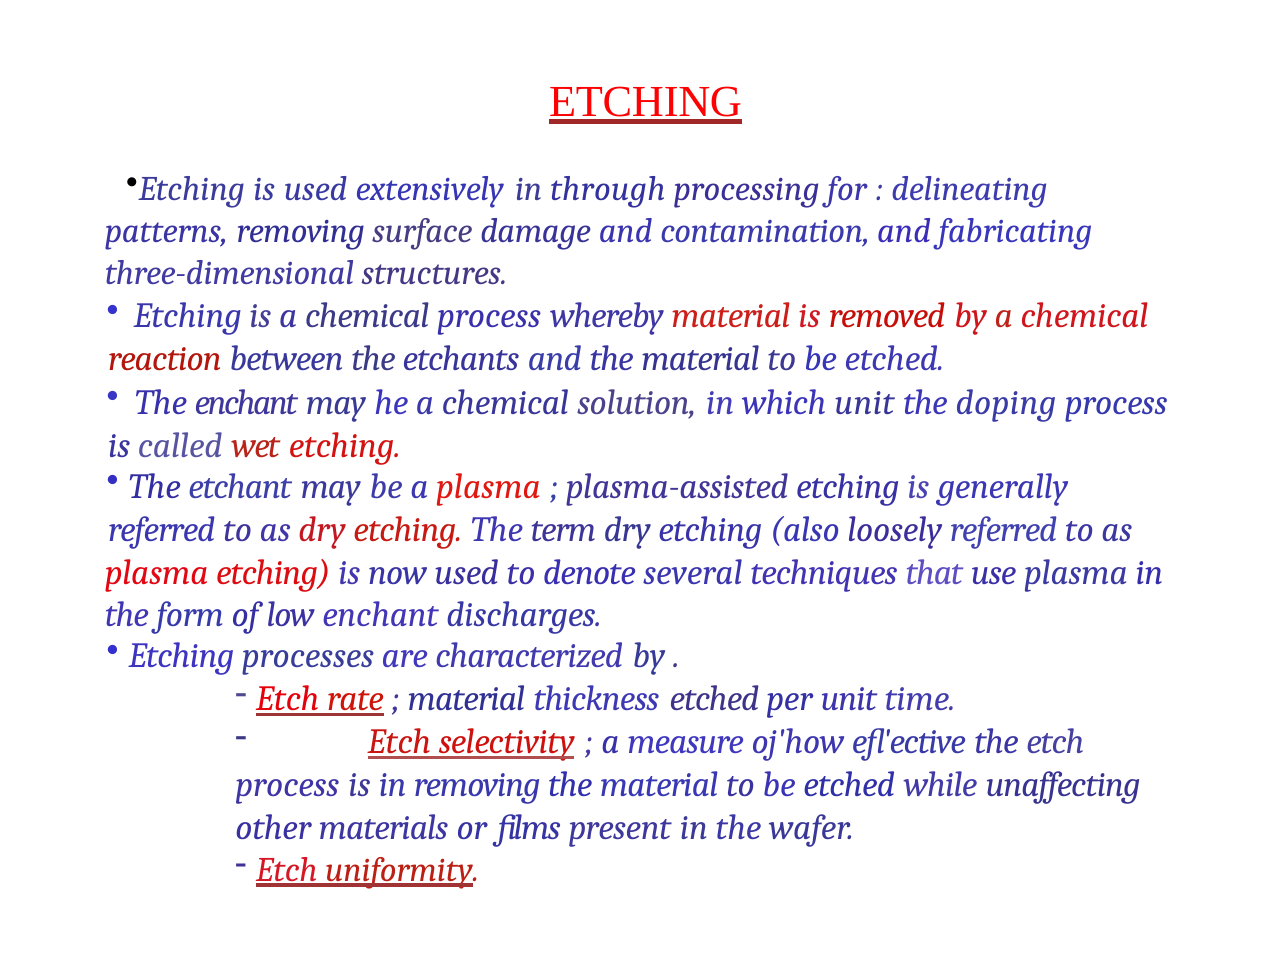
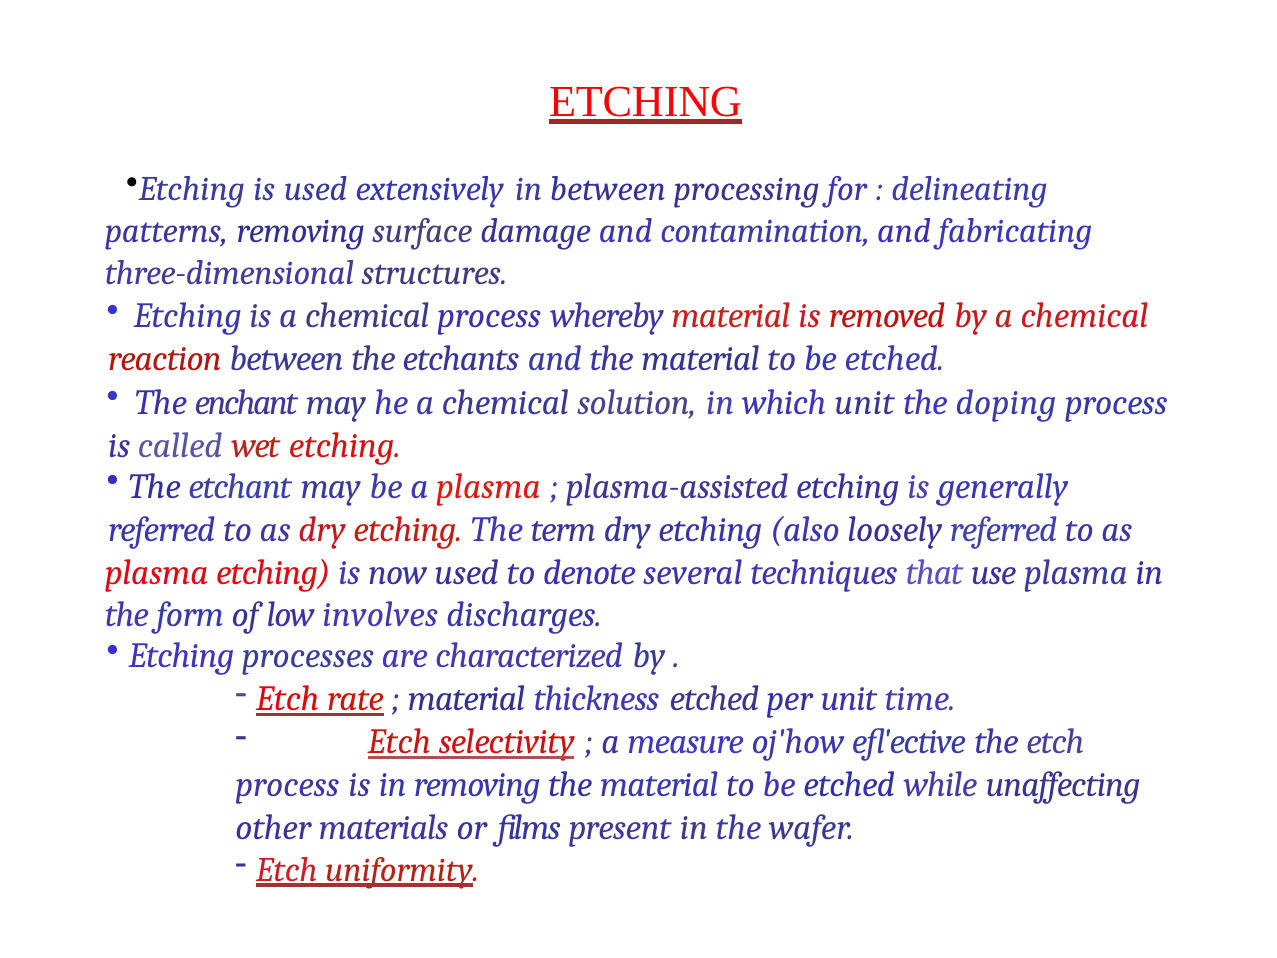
in through: through -> between
low enchant: enchant -> involves
